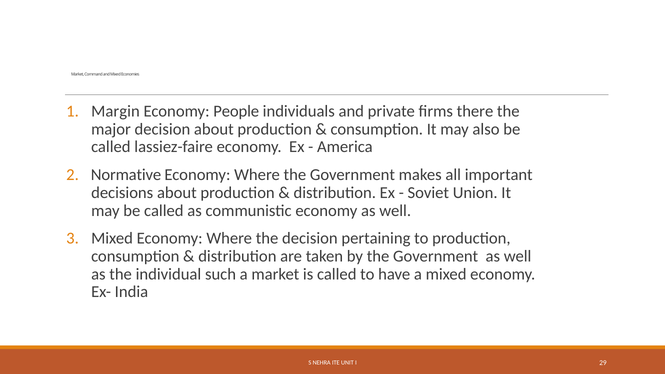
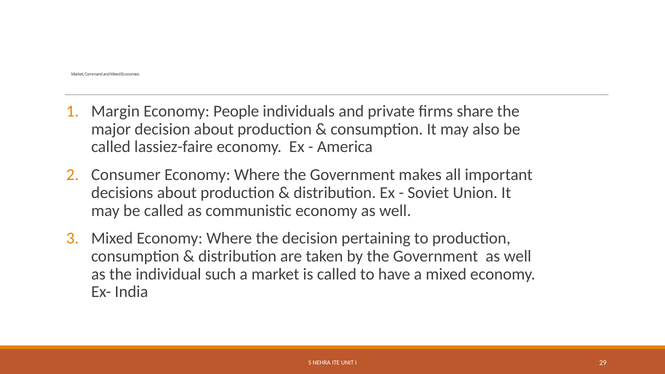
there: there -> share
Normative: Normative -> Consumer
